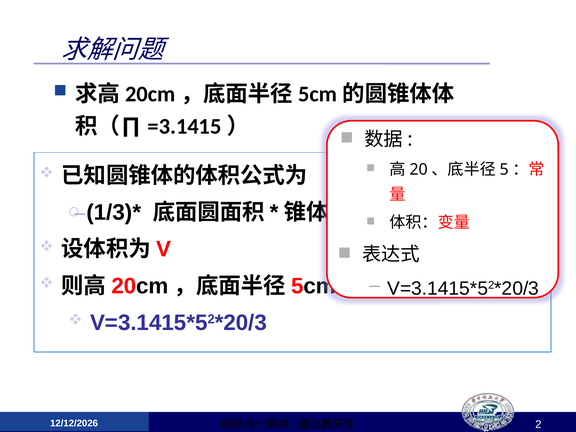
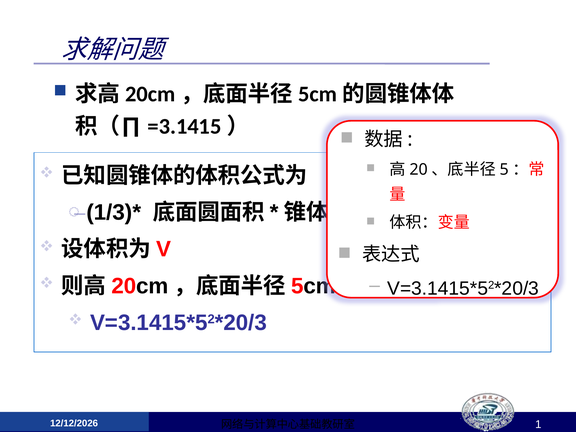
2: 2 -> 1
